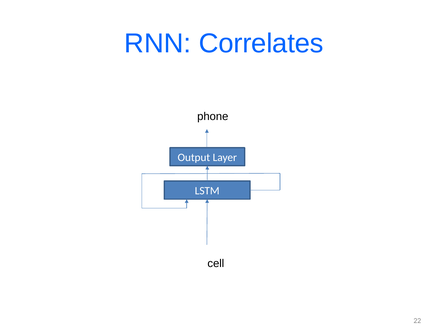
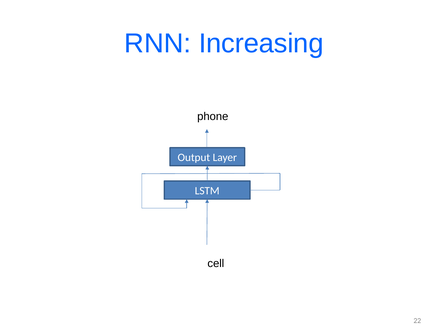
Correlates: Correlates -> Increasing
